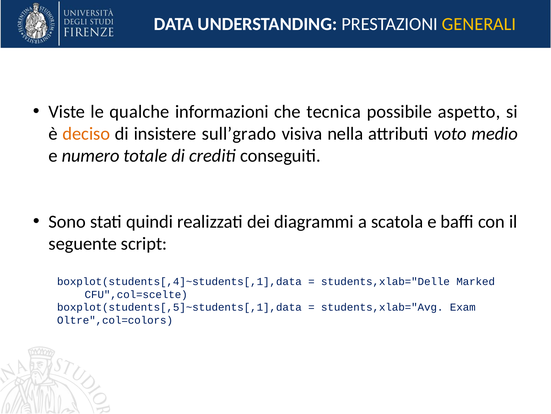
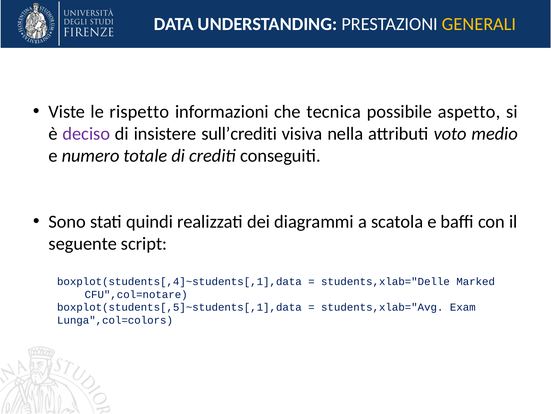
qualche: qualche -> rispetto
deciso colour: orange -> purple
sull’grado: sull’grado -> sull’crediti
CFU",col=scelte: CFU",col=scelte -> CFU",col=notare
Oltre",col=colors: Oltre",col=colors -> Lunga",col=colors
